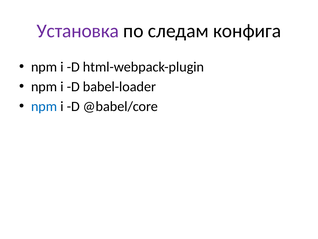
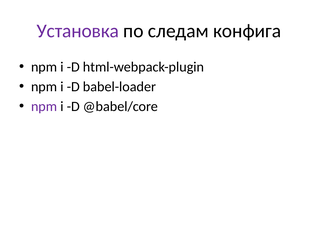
npm at (44, 106) colour: blue -> purple
